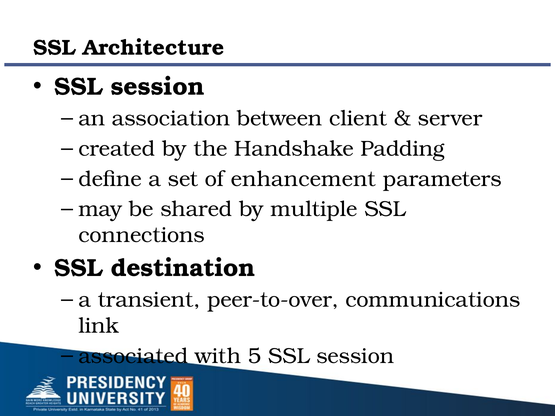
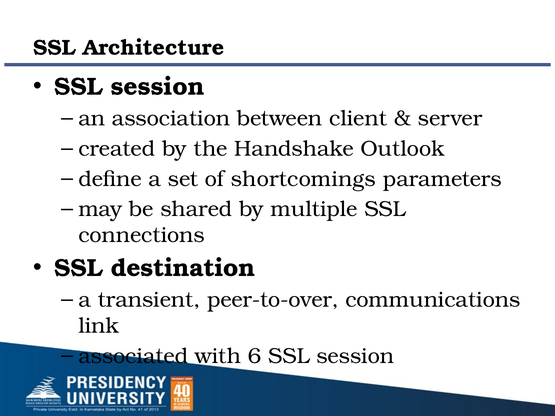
Padding: Padding -> Outlook
enhancement: enhancement -> shortcomings
5: 5 -> 6
